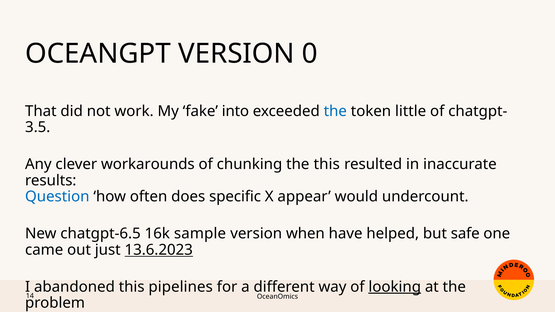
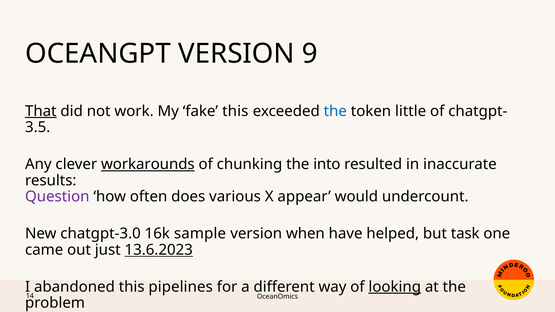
0: 0 -> 9
That underline: none -> present
fake into: into -> this
workarounds underline: none -> present
the this: this -> into
Question colour: blue -> purple
specific: specific -> various
chatgpt-6.5: chatgpt-6.5 -> chatgpt-3.0
safe: safe -> task
